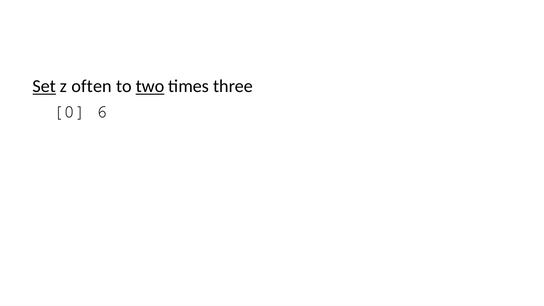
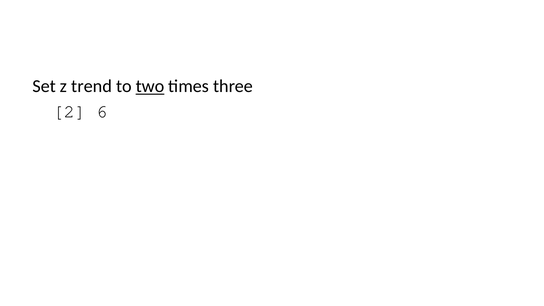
Set underline: present -> none
often: often -> trend
0: 0 -> 2
